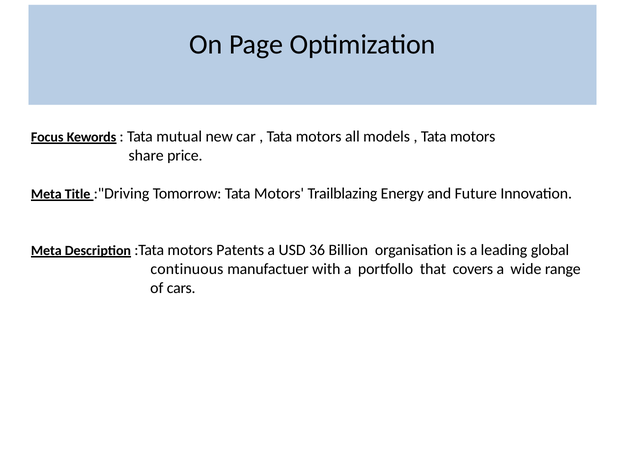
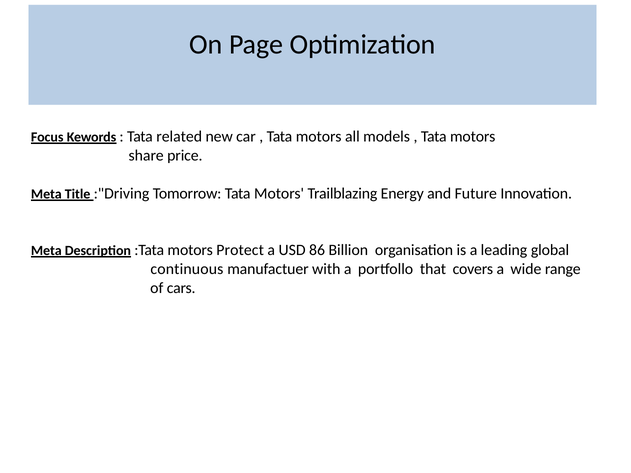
mutual: mutual -> related
Patents: Patents -> Protect
36: 36 -> 86
